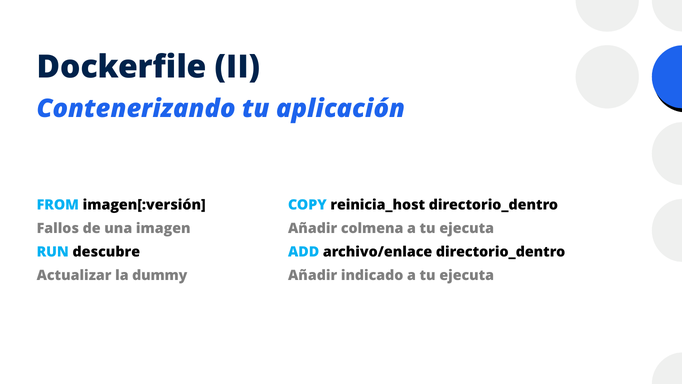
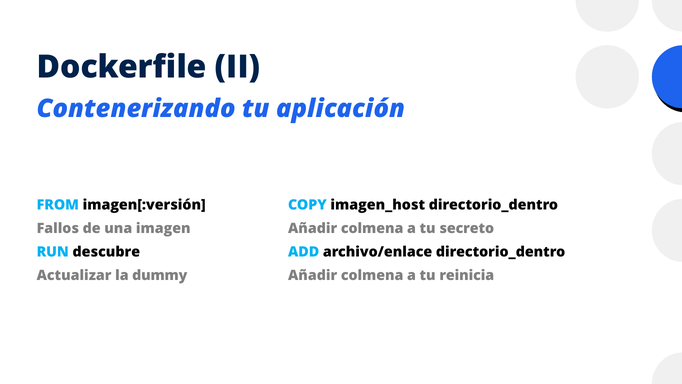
reinicia_host: reinicia_host -> imagen_host
ejecuta at (467, 228): ejecuta -> secreto
indicado at (372, 275): indicado -> colmena
ejecuta at (467, 275): ejecuta -> reinicia
